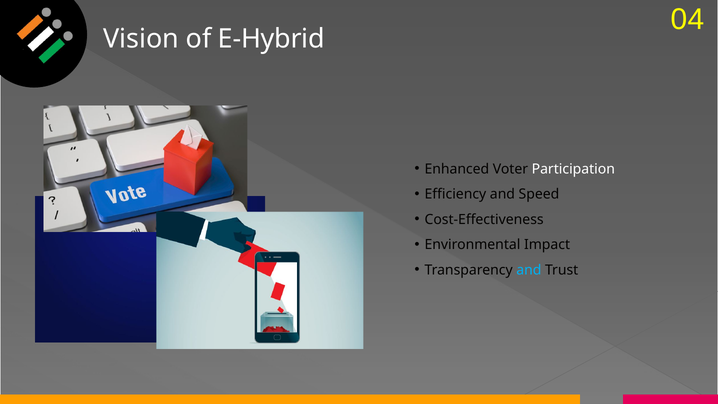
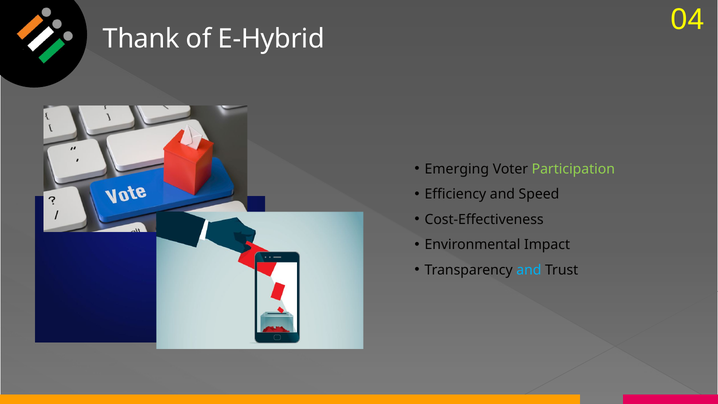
Vision: Vision -> Thank
Enhanced: Enhanced -> Emerging
Participation colour: white -> light green
